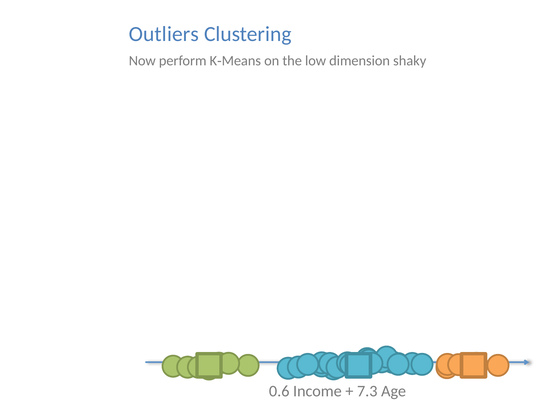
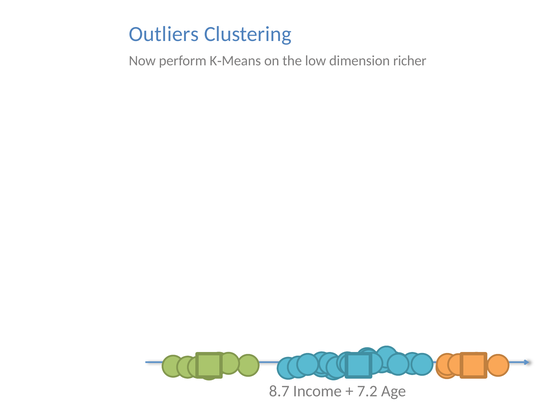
shaky: shaky -> richer
0.6: 0.6 -> 8.7
7.3: 7.3 -> 7.2
